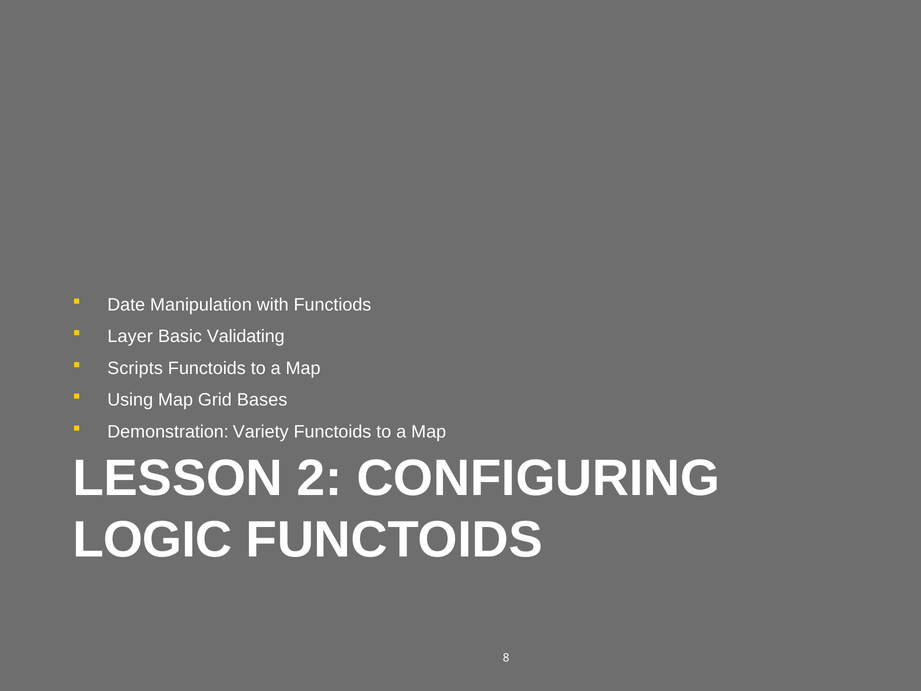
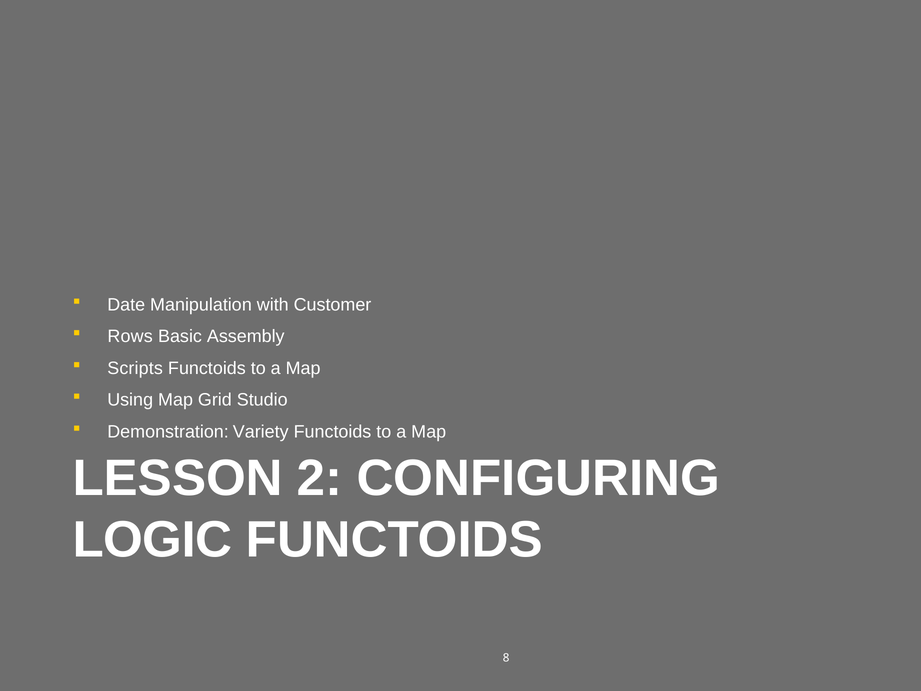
Functiods: Functiods -> Customer
Layer: Layer -> Rows
Validating: Validating -> Assembly
Bases: Bases -> Studio
